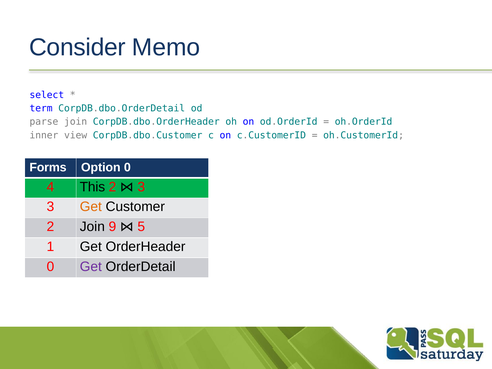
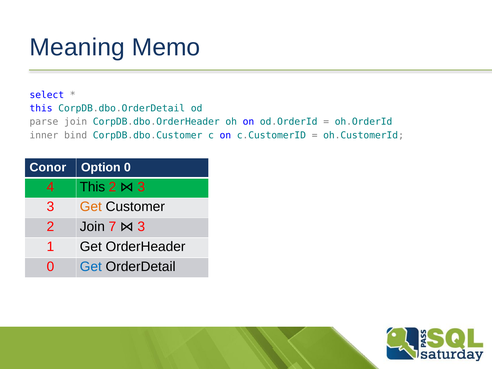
Consider: Consider -> Meaning
term at (41, 108): term -> this
view: view -> bind
Forms: Forms -> Conor
9: 9 -> 7
5 at (141, 227): 5 -> 3
Get at (91, 267) colour: purple -> blue
